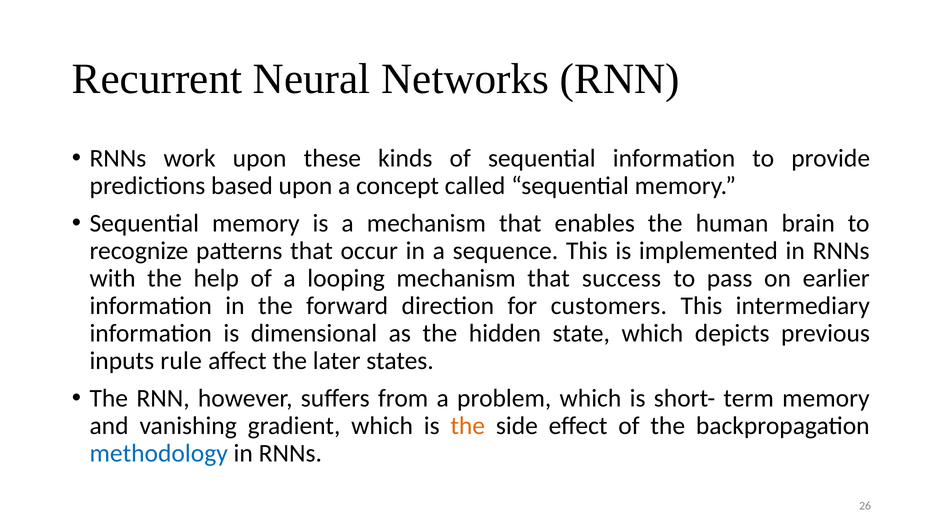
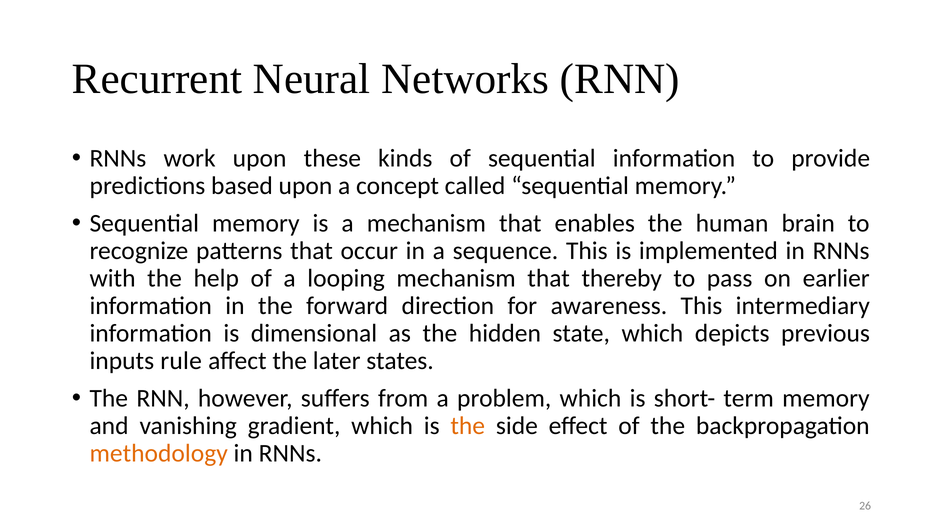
success: success -> thereby
customers: customers -> awareness
methodology colour: blue -> orange
